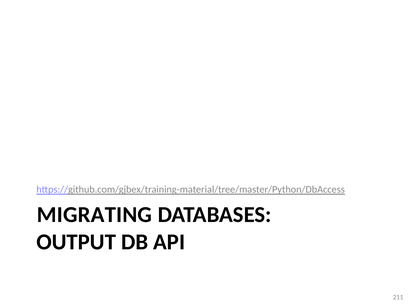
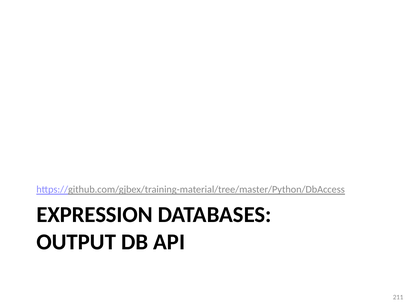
MIGRATING: MIGRATING -> EXPRESSION
